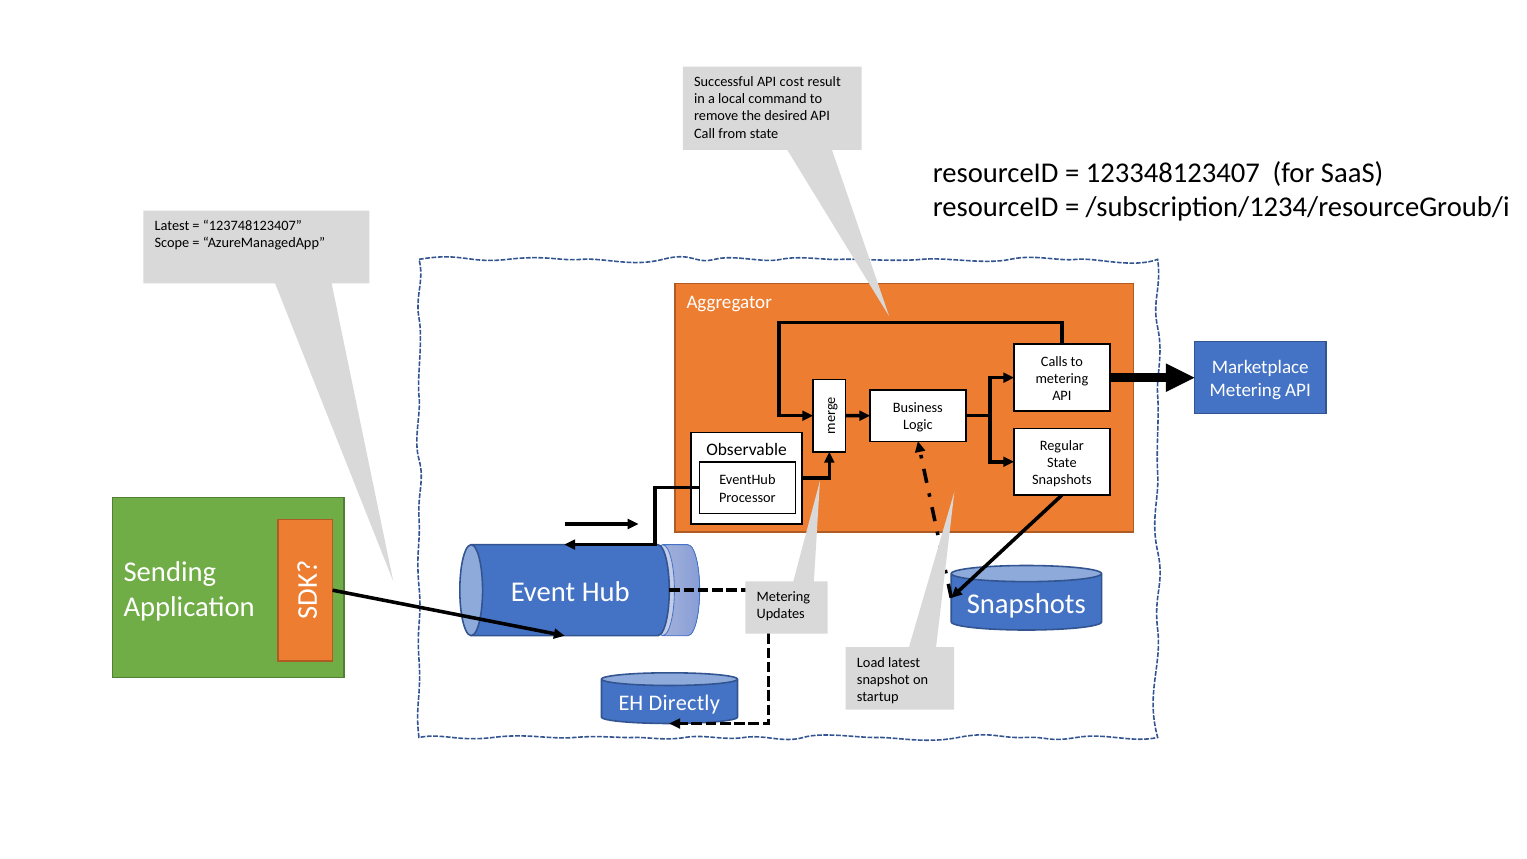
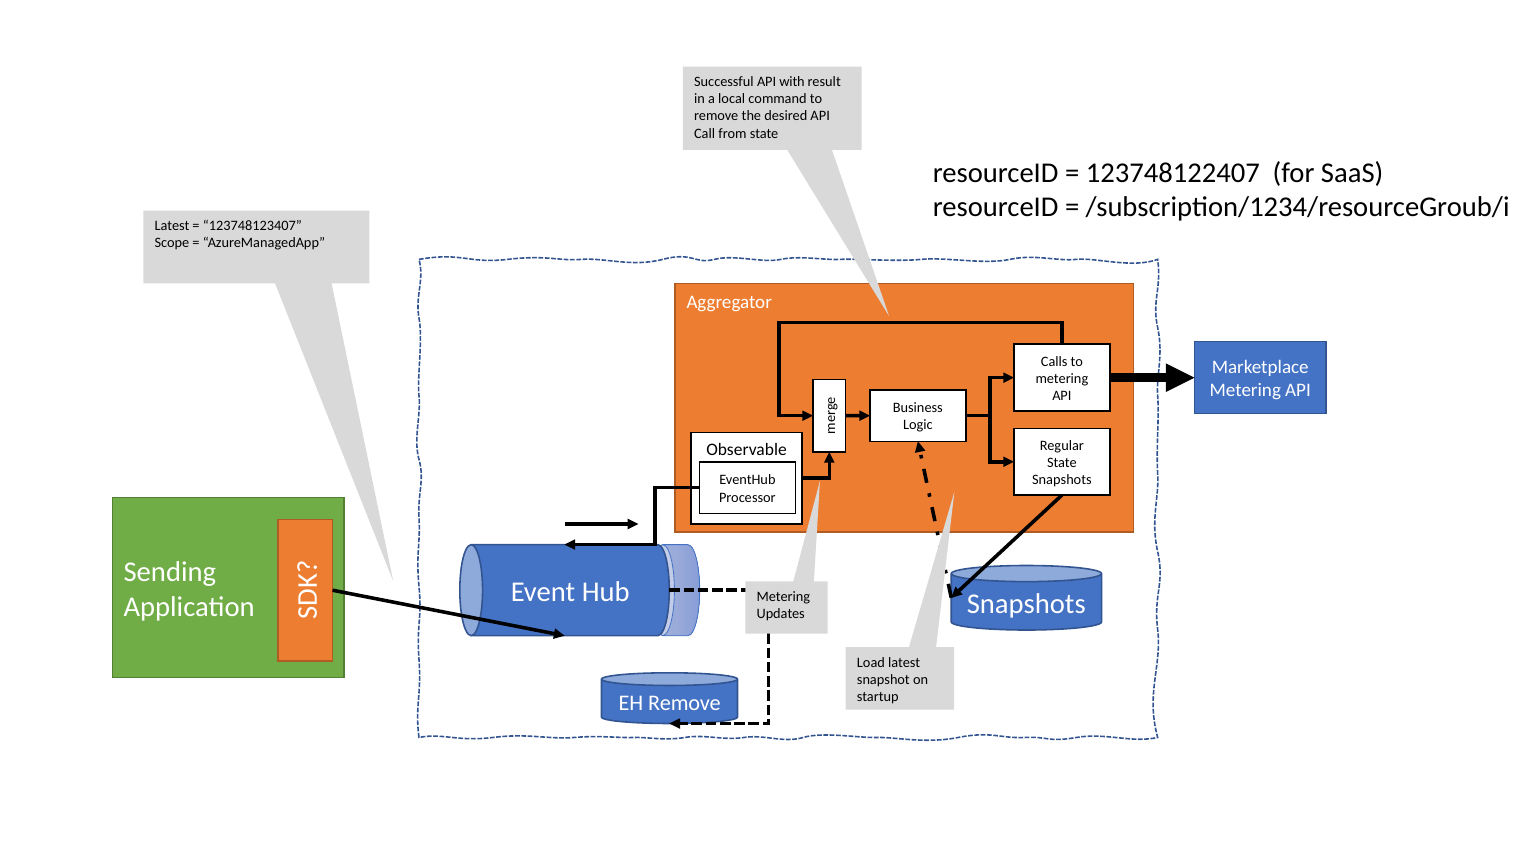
cost: cost -> with
123348123407: 123348123407 -> 123748122407
EH Directly: Directly -> Remove
